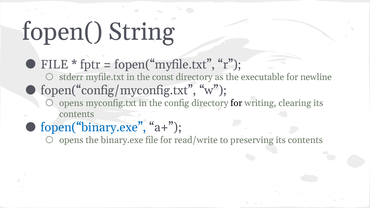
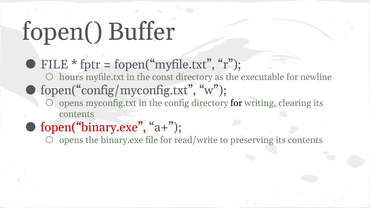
String: String -> Buffer
stderr: stderr -> hours
fopen(“binary.exe colour: blue -> red
